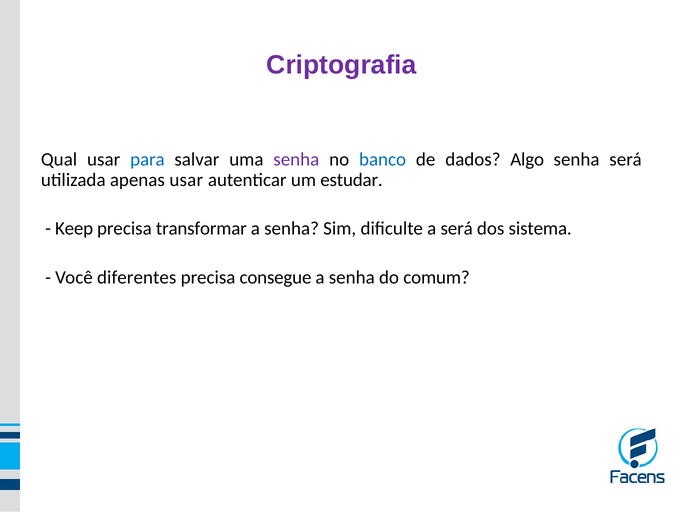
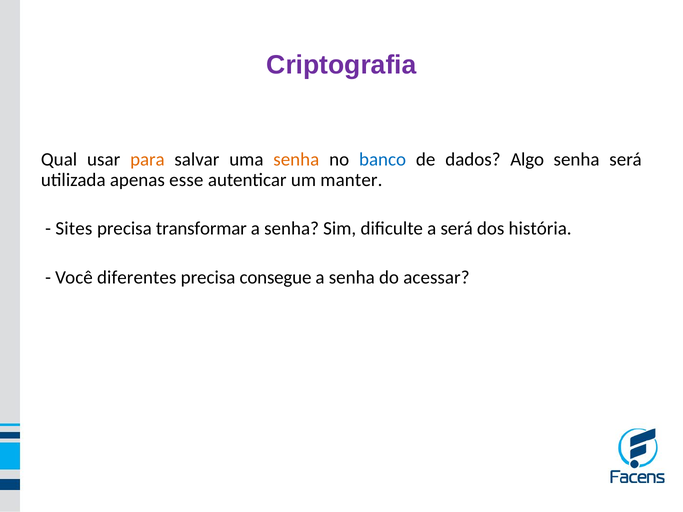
para colour: blue -> orange
senha at (296, 160) colour: purple -> orange
apenas usar: usar -> esse
estudar: estudar -> manter
Keep: Keep -> Sites
sistema: sistema -> história
comum: comum -> acessar
